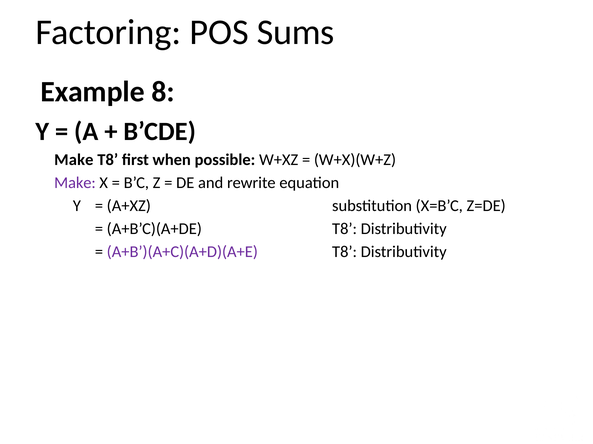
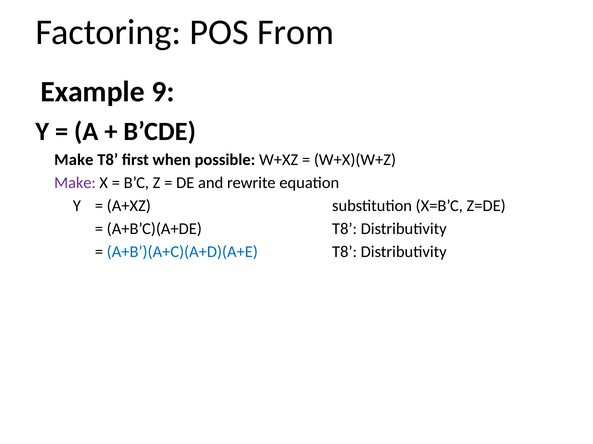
Sums: Sums -> From
8: 8 -> 9
A+B’)(A+C)(A+D)(A+E colour: purple -> blue
